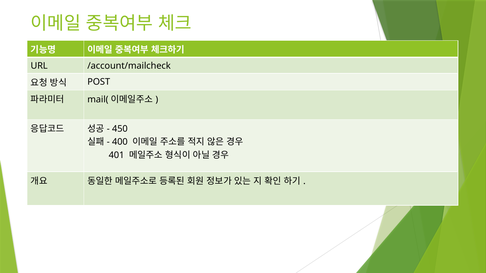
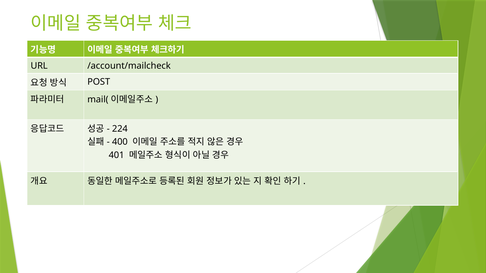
450: 450 -> 224
